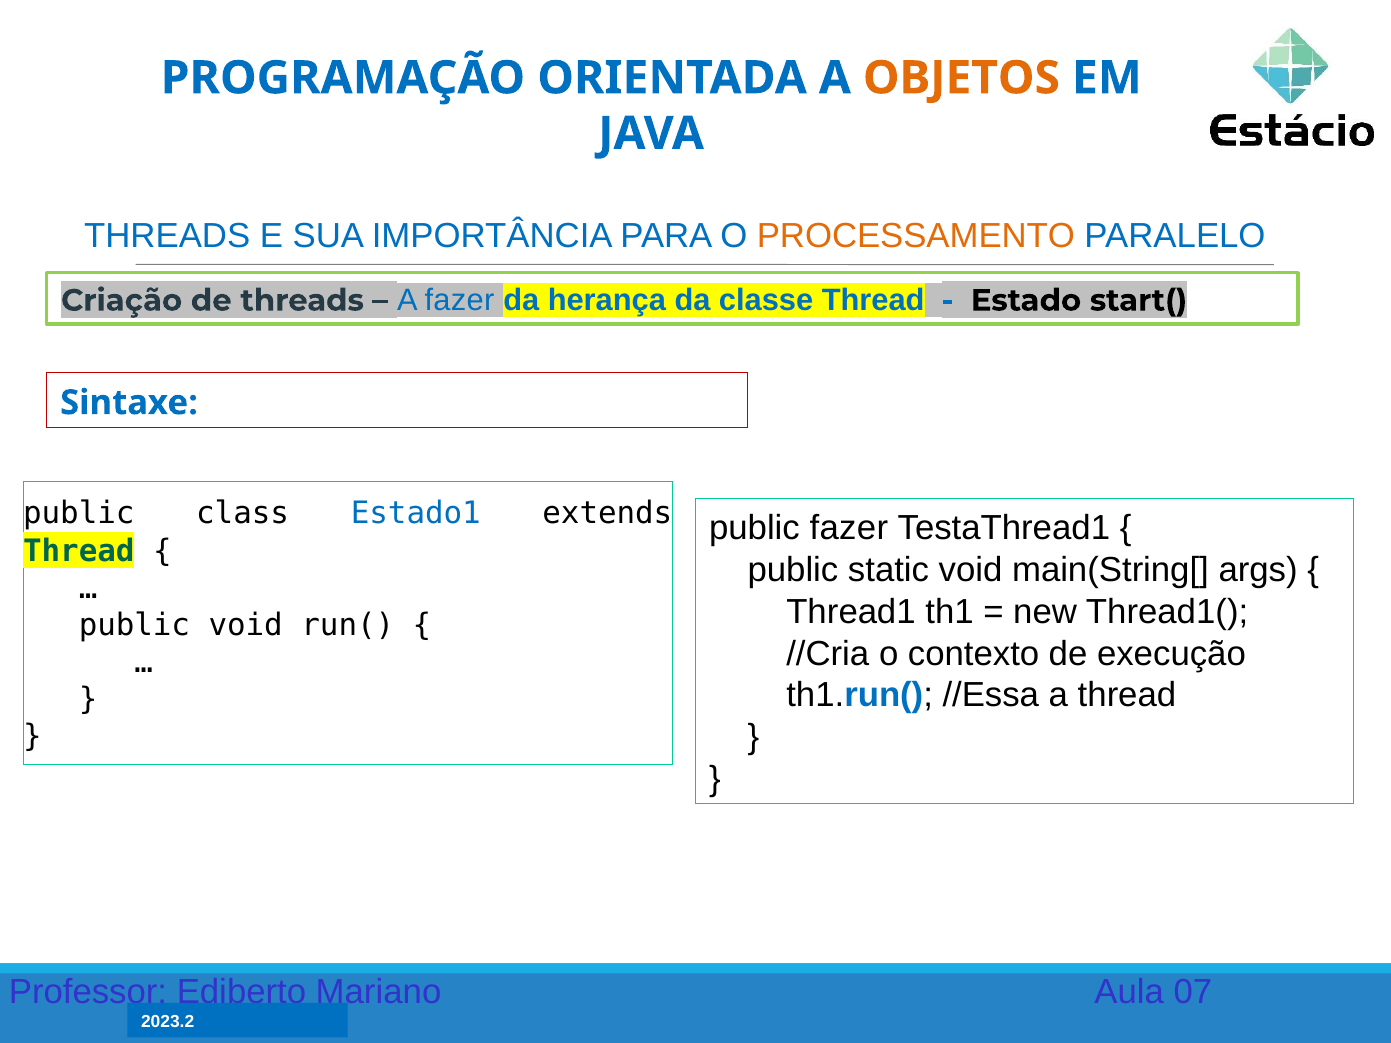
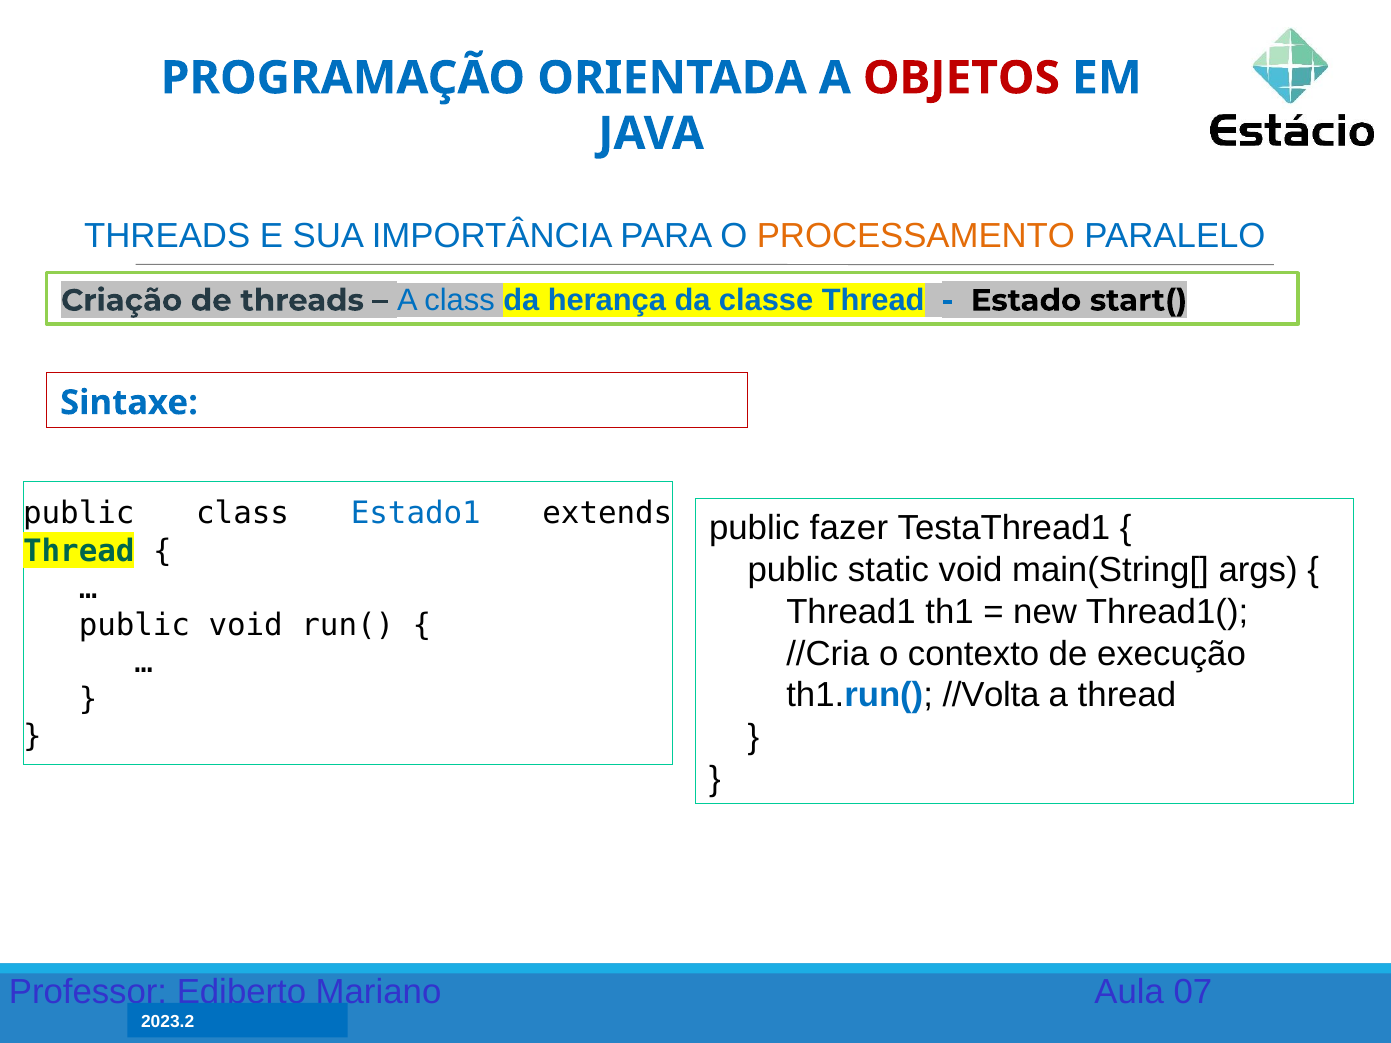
OBJETOS colour: orange -> red
A fazer: fazer -> class
//Essa: //Essa -> //Volta
